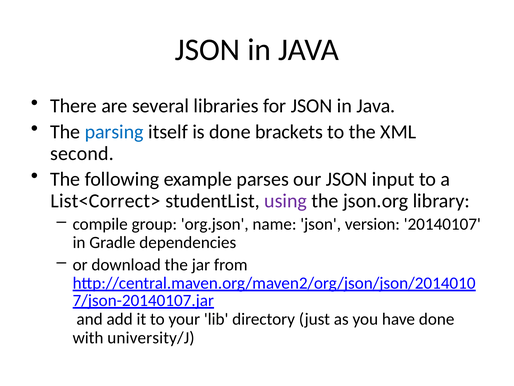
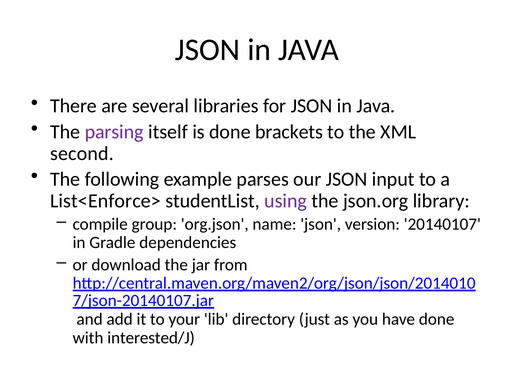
parsing colour: blue -> purple
List<Correct>: List<Correct> -> List<Enforce>
university/J: university/J -> interested/J
